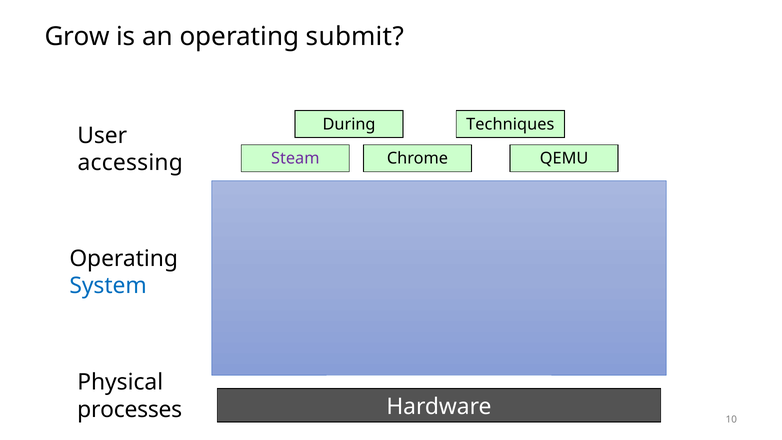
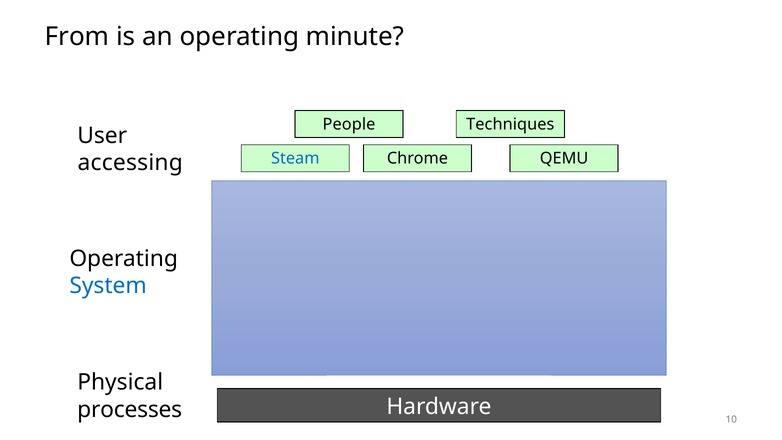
Grow: Grow -> From
submit: submit -> minute
During: During -> People
Steam colour: purple -> blue
